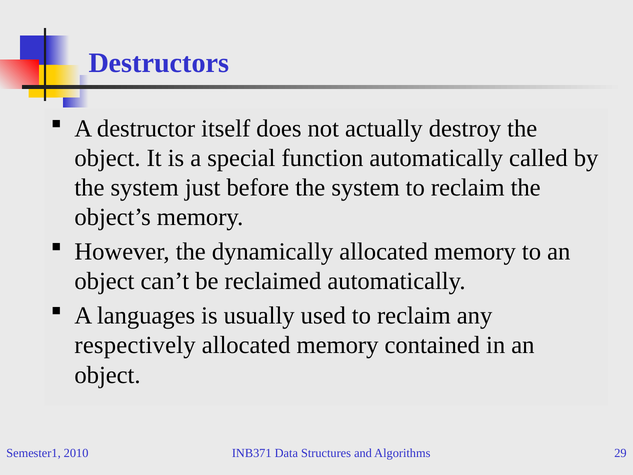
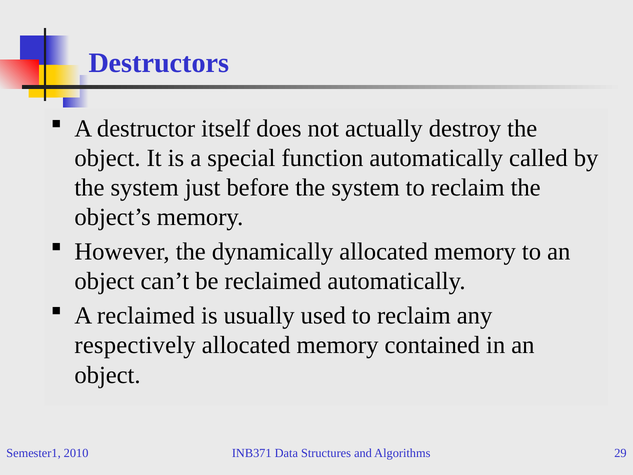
A languages: languages -> reclaimed
